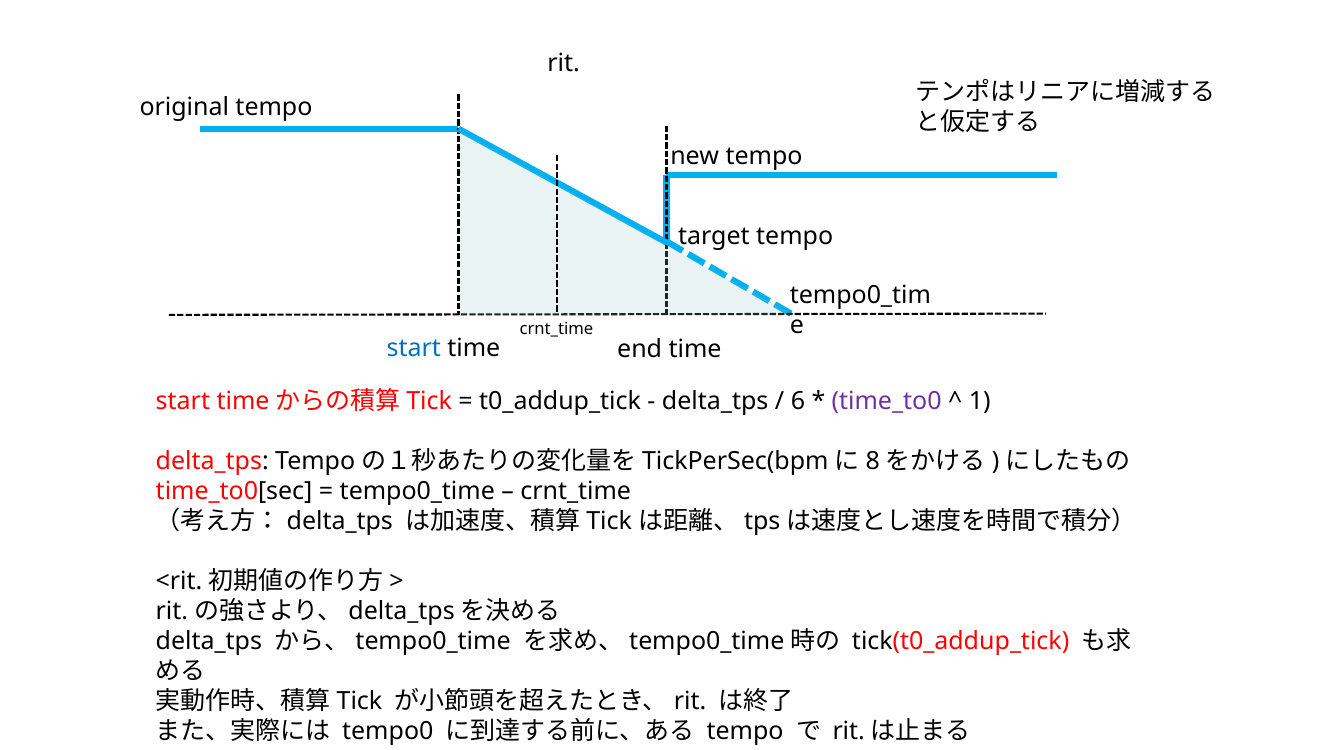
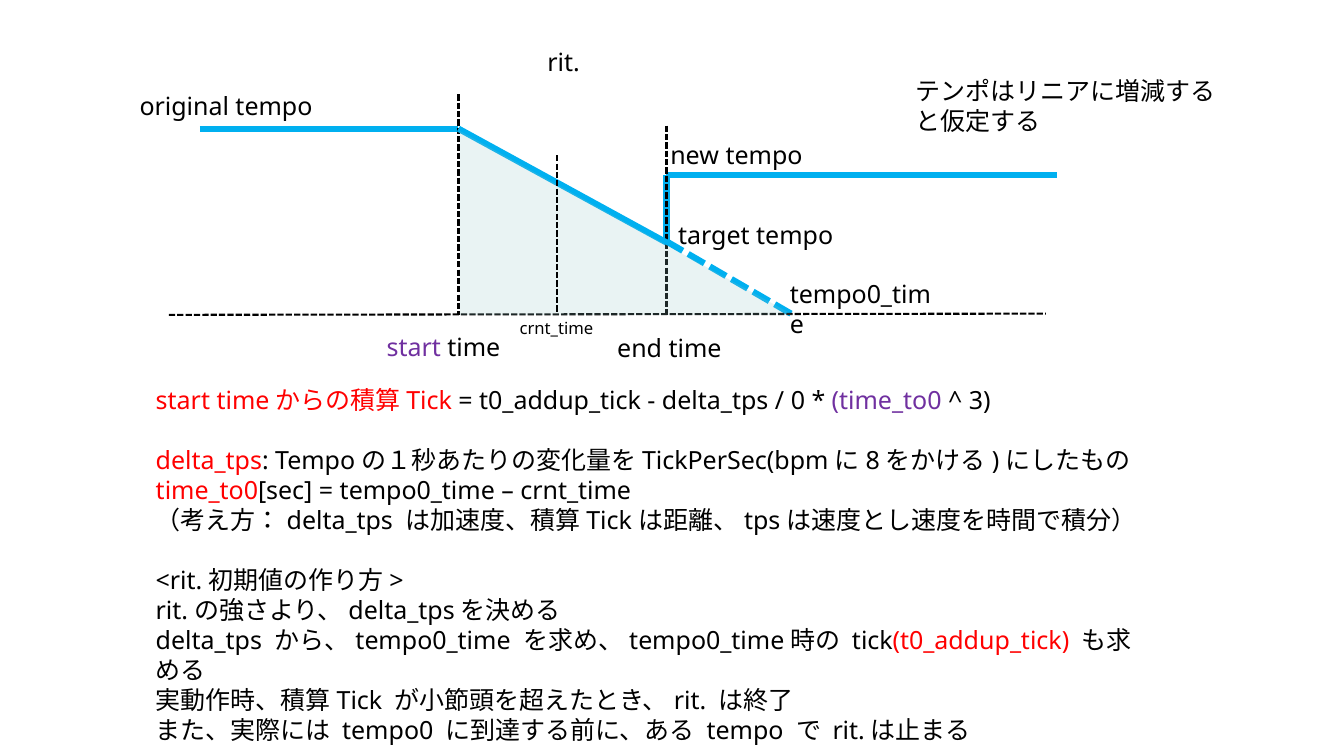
start at (414, 348) colour: blue -> purple
6: 6 -> 0
1: 1 -> 3
